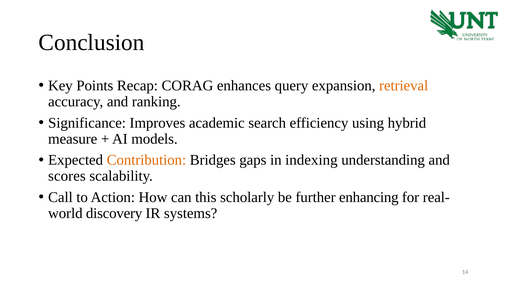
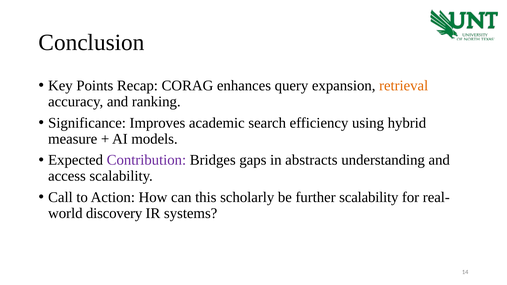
Contribution colour: orange -> purple
indexing: indexing -> abstracts
scores: scores -> access
further enhancing: enhancing -> scalability
